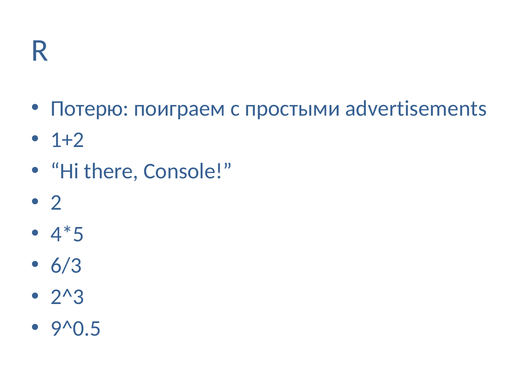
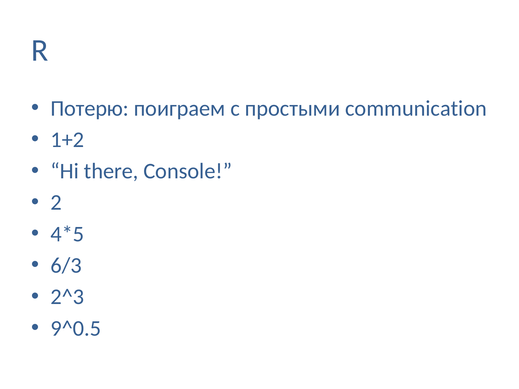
advertisements: advertisements -> communication
